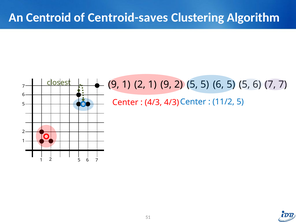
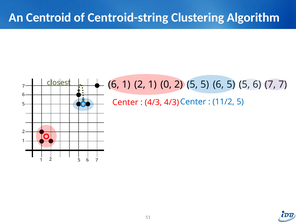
Centroid-saves: Centroid-saves -> Centroid-string
closest 9: 9 -> 6
1 9: 9 -> 0
